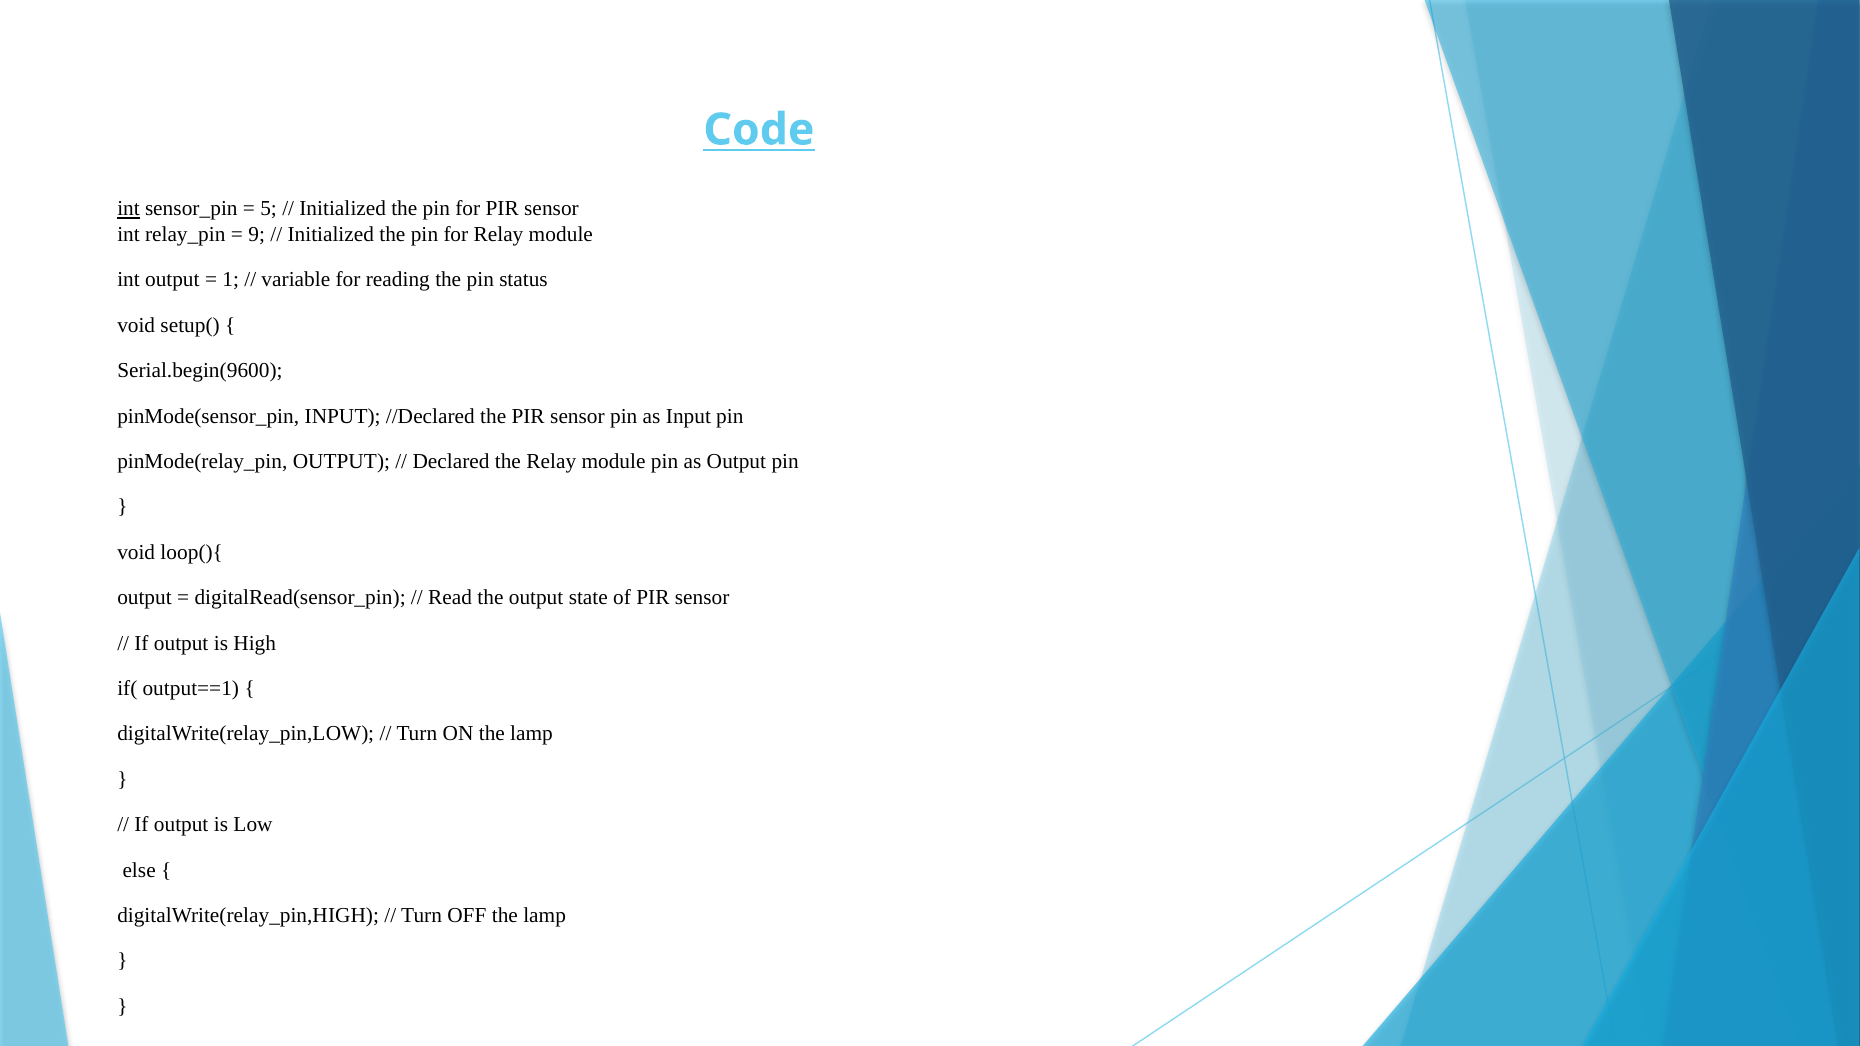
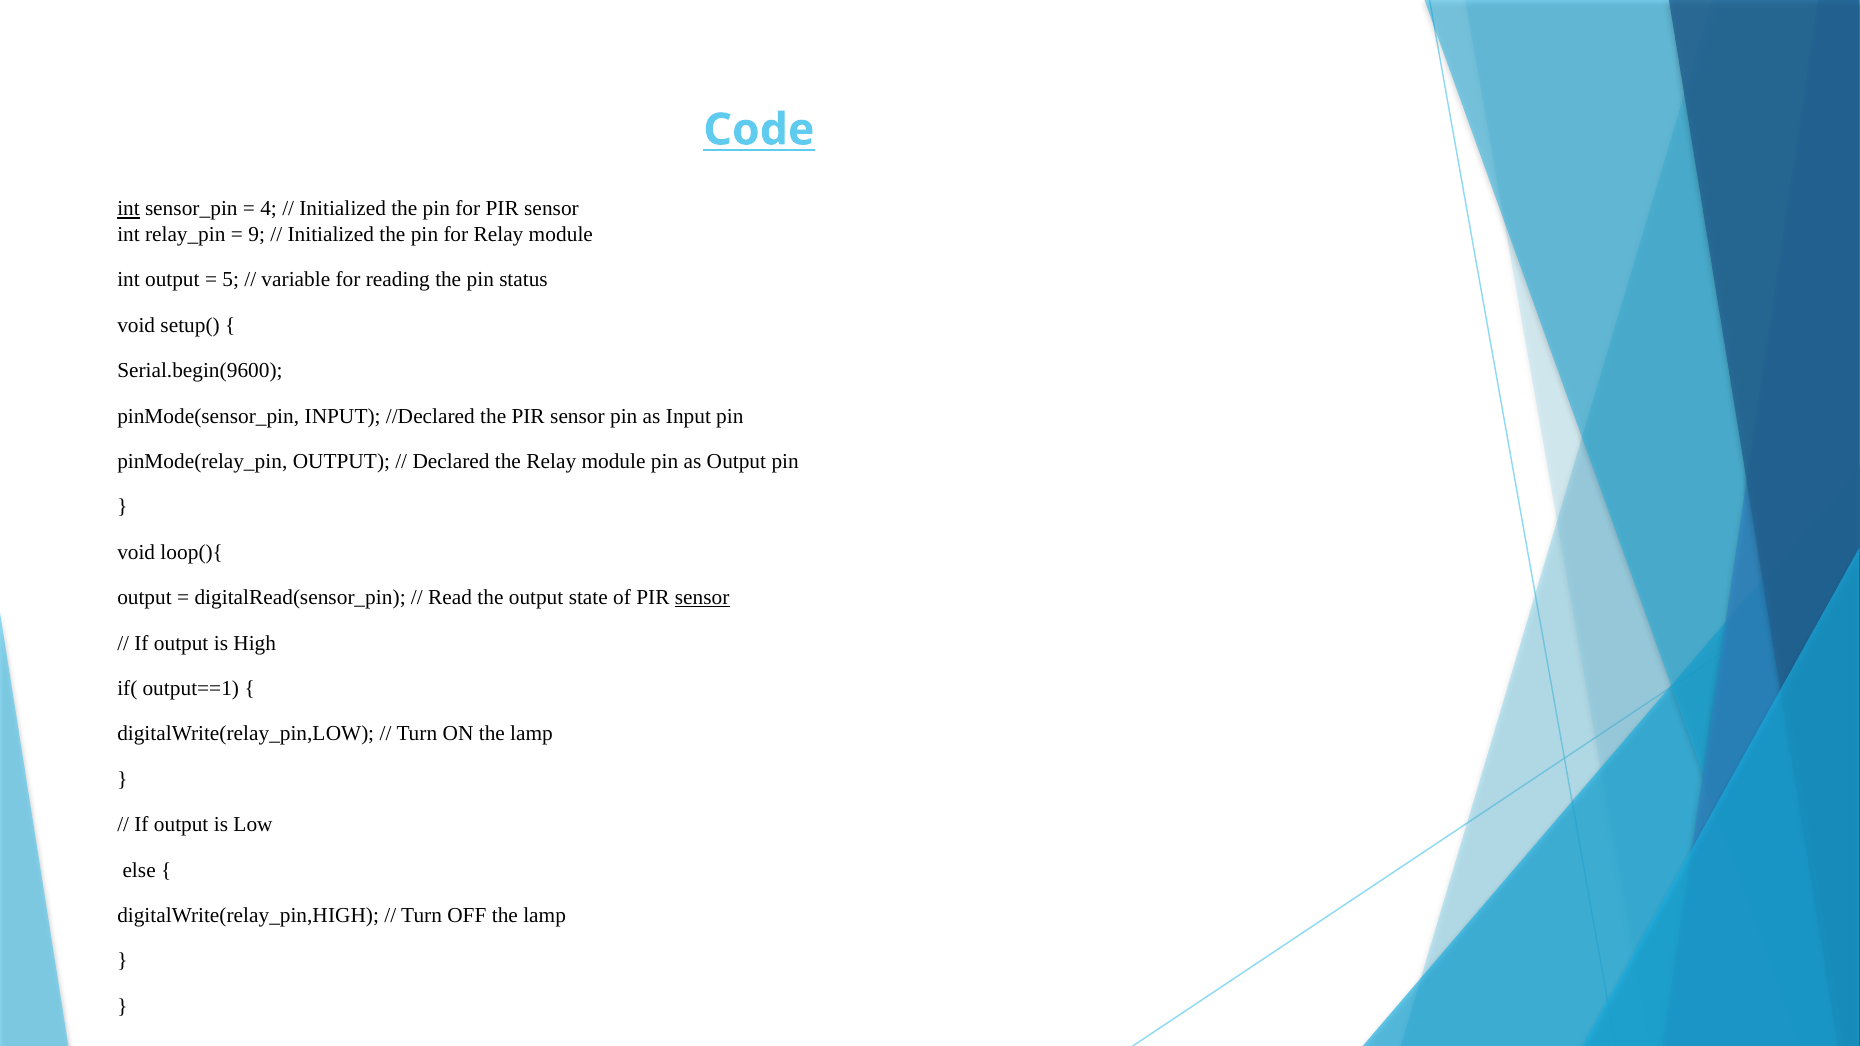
5: 5 -> 4
1: 1 -> 5
sensor at (702, 598) underline: none -> present
